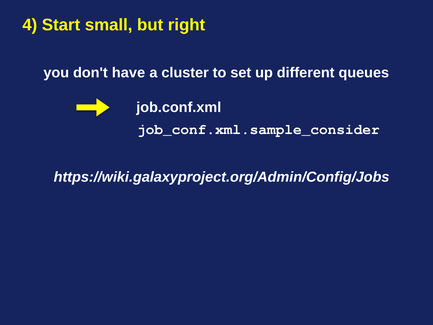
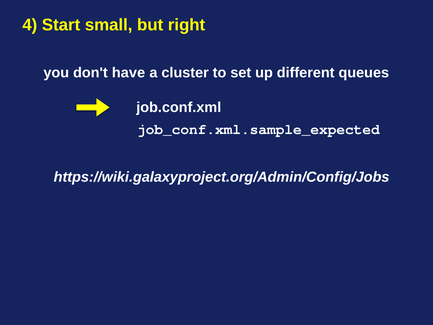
job_conf.xml.sample_consider: job_conf.xml.sample_consider -> job_conf.xml.sample_expected
